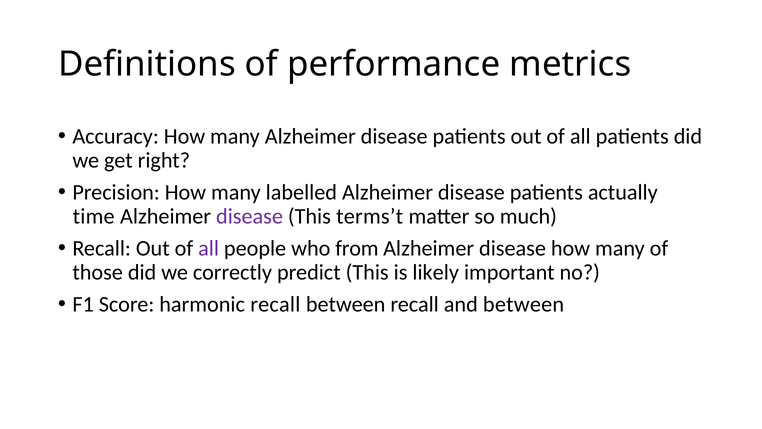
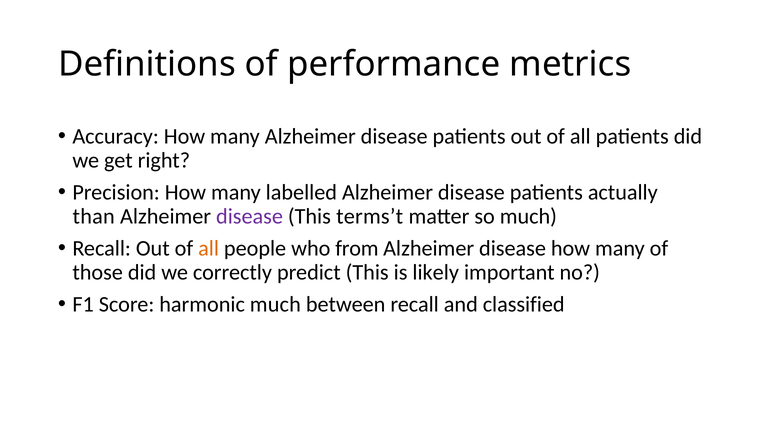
time: time -> than
all at (209, 248) colour: purple -> orange
harmonic recall: recall -> much
and between: between -> classified
